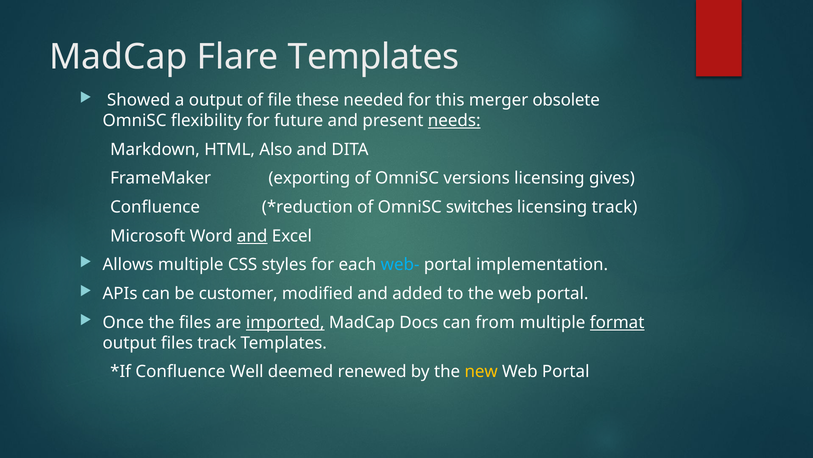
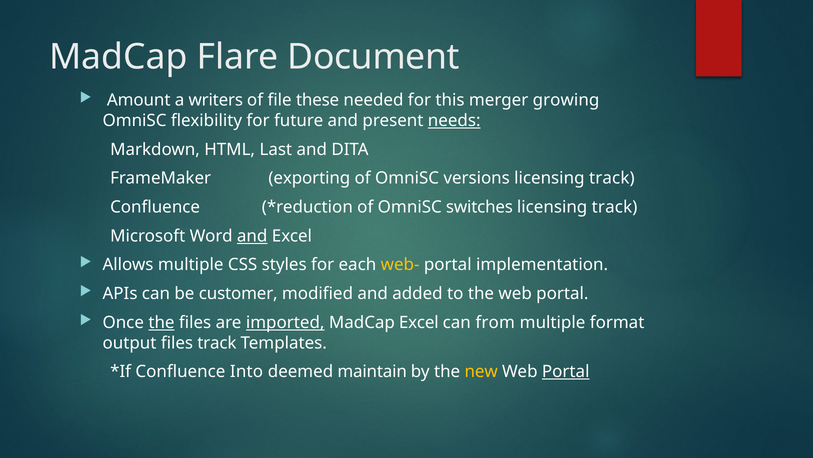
Flare Templates: Templates -> Document
Showed: Showed -> Amount
a output: output -> writers
obsolete: obsolete -> growing
Also: Also -> Last
gives at (612, 178): gives -> track
web- colour: light blue -> yellow
the at (161, 322) underline: none -> present
MadCap Docs: Docs -> Excel
format underline: present -> none
Well: Well -> Into
renewed: renewed -> maintain
Portal at (566, 371) underline: none -> present
